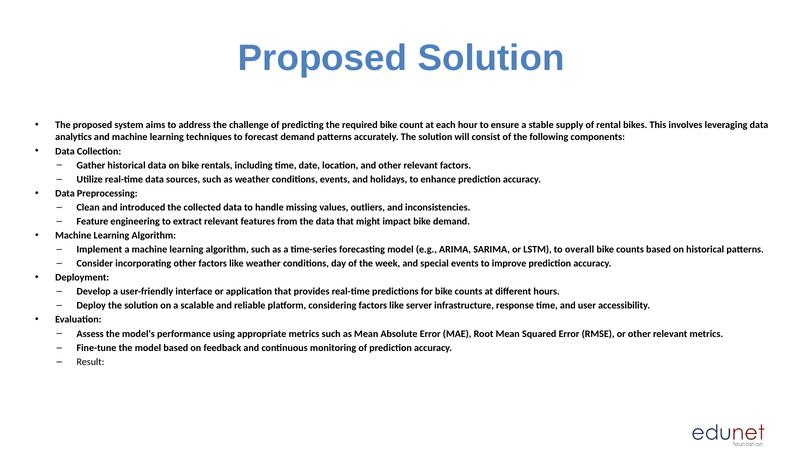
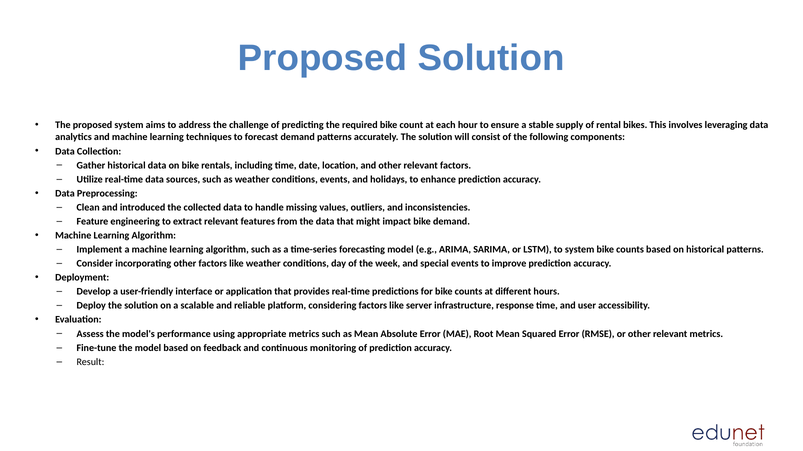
to overall: overall -> system
